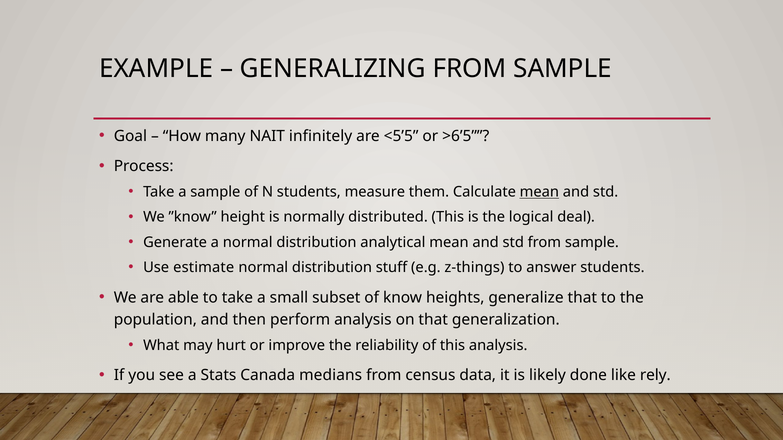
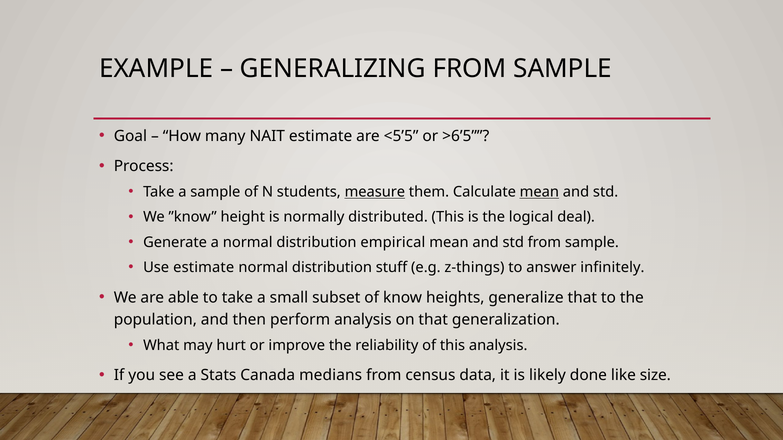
NAIT infinitely: infinitely -> estimate
measure underline: none -> present
analytical: analytical -> empirical
answer students: students -> infinitely
rely: rely -> size
